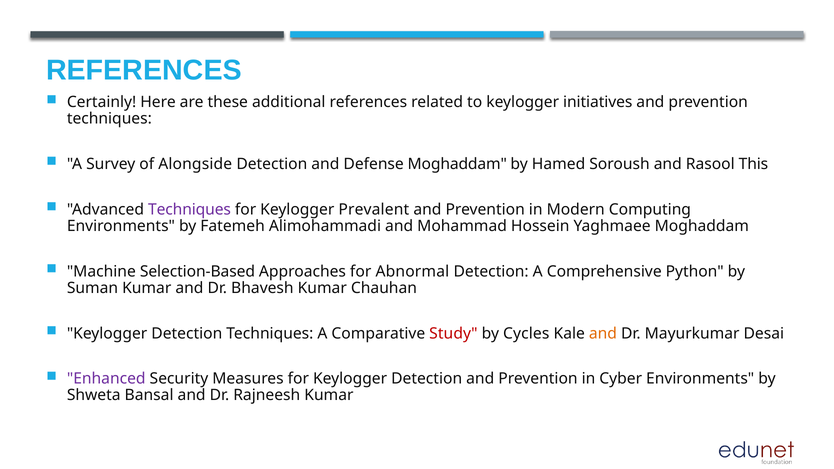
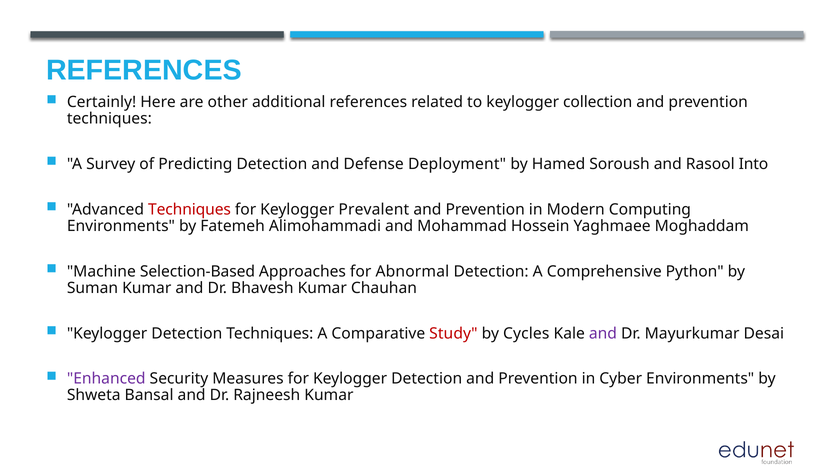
these: these -> other
initiatives: initiatives -> collection
Alongside: Alongside -> Predicting
Defense Moghaddam: Moghaddam -> Deployment
This: This -> Into
Techniques at (190, 210) colour: purple -> red
and at (603, 333) colour: orange -> purple
